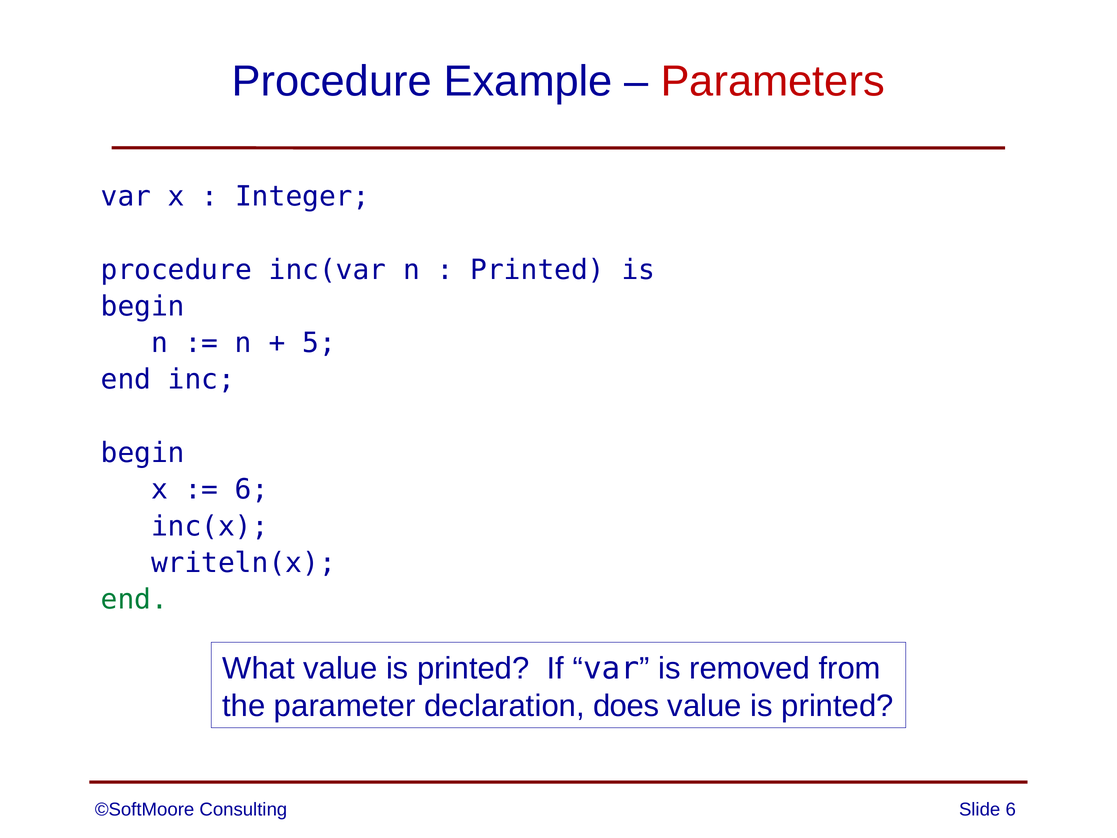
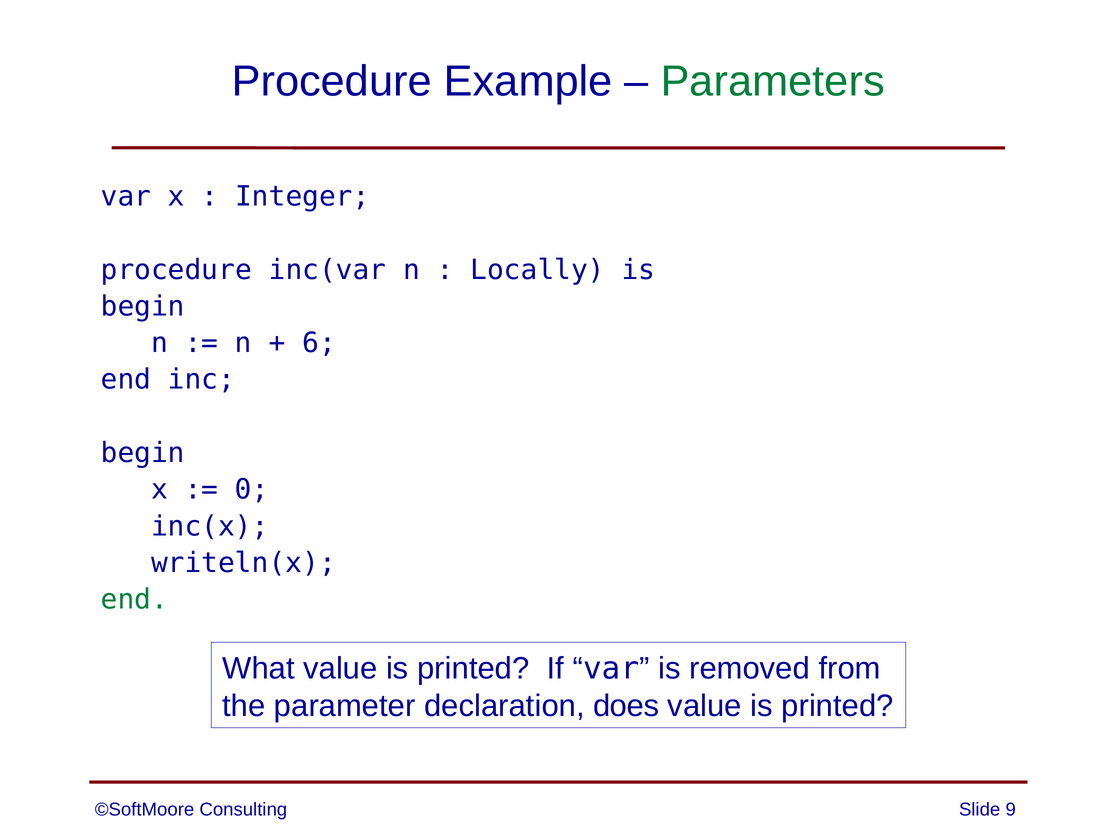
Parameters colour: red -> green
Printed at (538, 270): Printed -> Locally
5: 5 -> 6
6 at (252, 490): 6 -> 0
Slide 6: 6 -> 9
